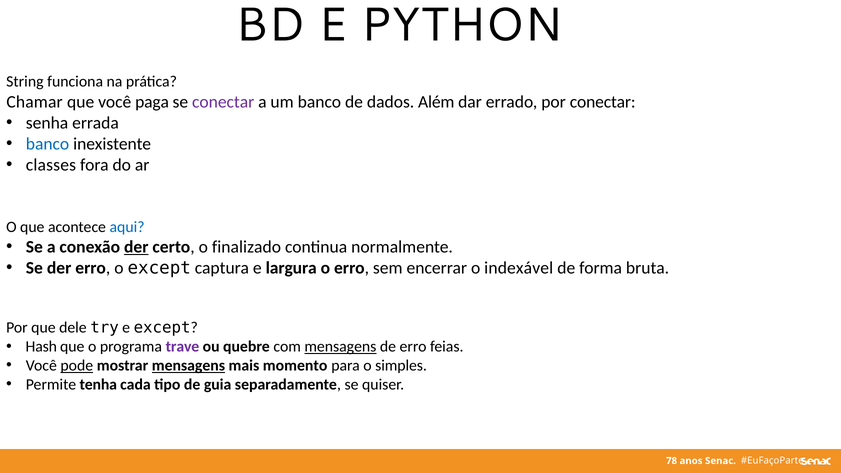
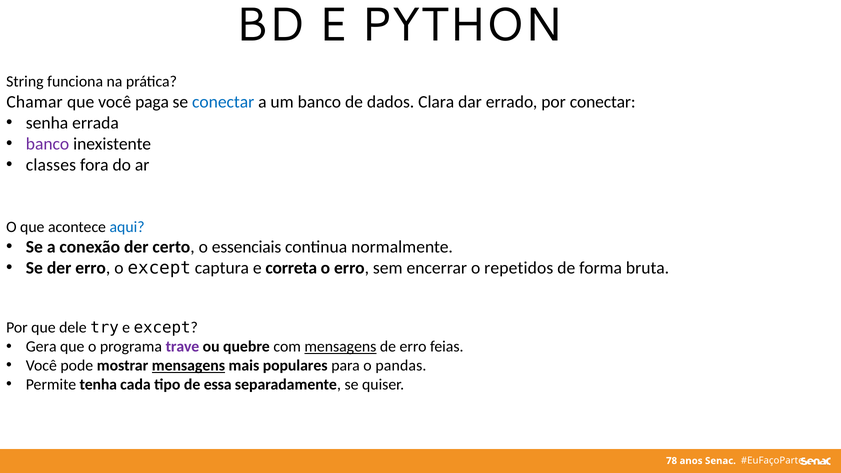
conectar at (223, 102) colour: purple -> blue
Além: Além -> Clara
banco at (48, 144) colour: blue -> purple
der at (136, 247) underline: present -> none
finalizado: finalizado -> essenciais
largura: largura -> correta
indexável: indexável -> repetidos
Hash: Hash -> Gera
pode underline: present -> none
momento: momento -> populares
simples: simples -> pandas
guia: guia -> essa
